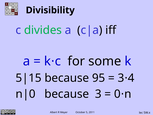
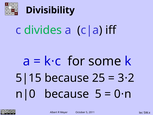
95: 95 -> 25
4: 4 -> 2
because 3: 3 -> 5
